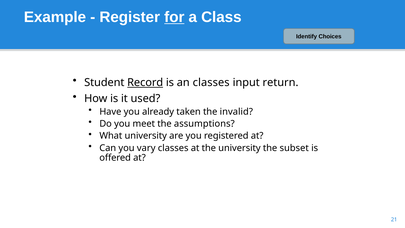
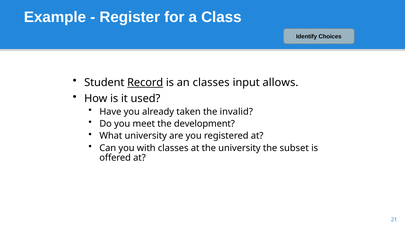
for underline: present -> none
return: return -> allows
assumptions: assumptions -> development
vary: vary -> with
